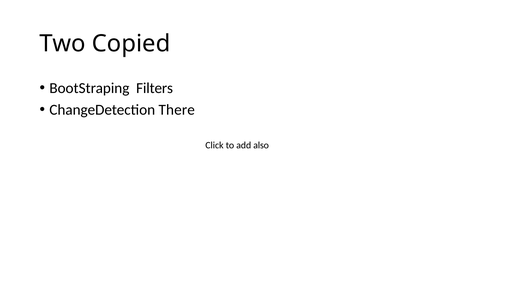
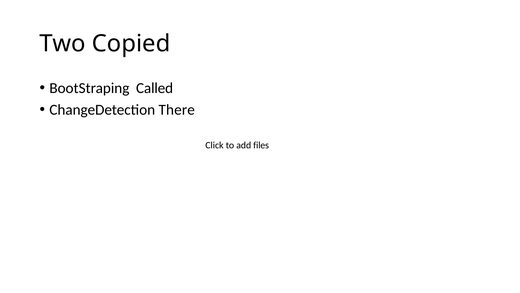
Filters: Filters -> Called
also: also -> files
